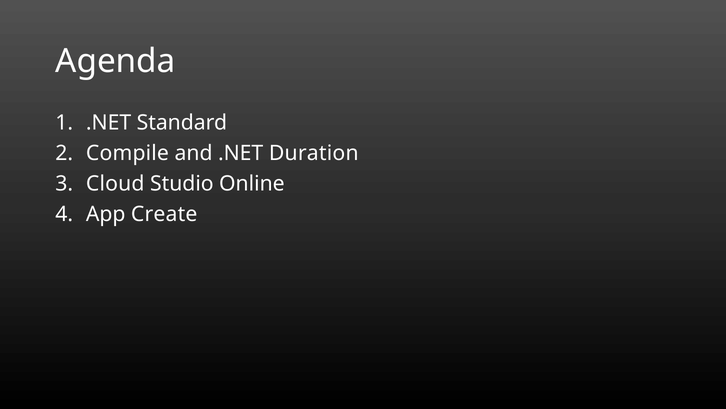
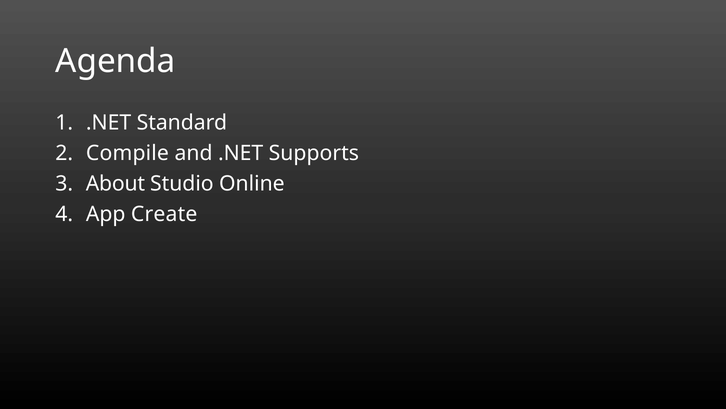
Duration: Duration -> Supports
Cloud: Cloud -> About
